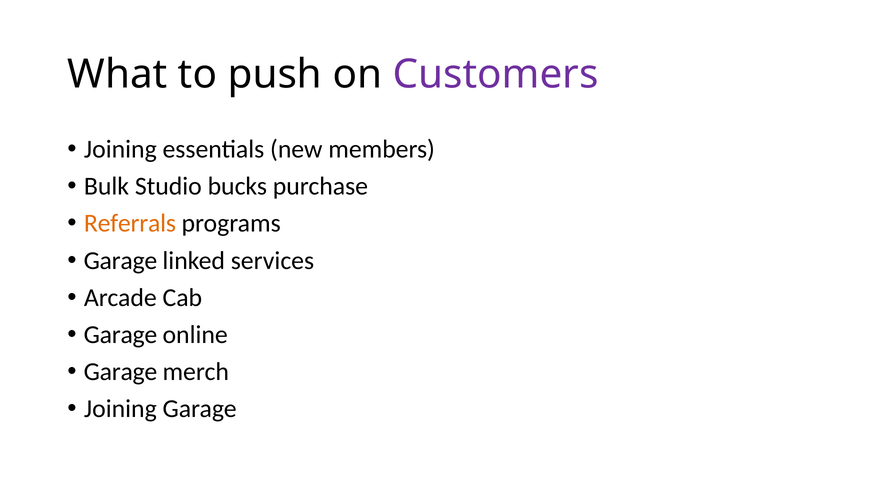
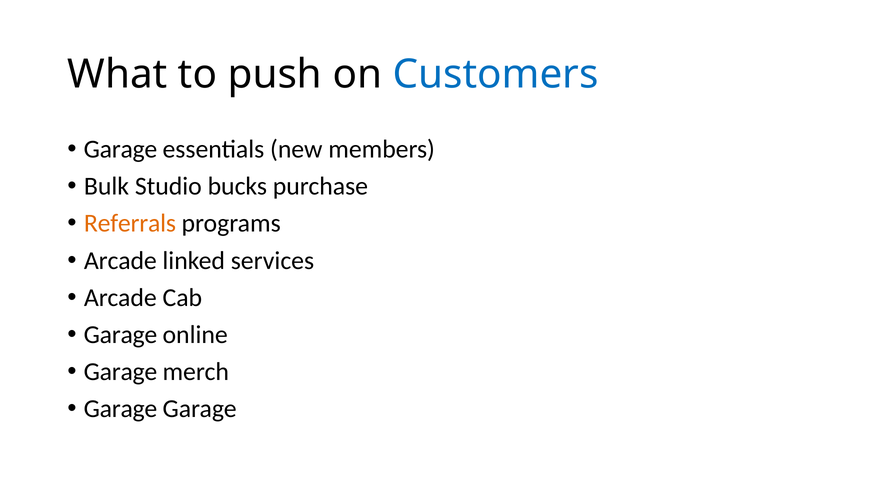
Customers colour: purple -> blue
Joining at (120, 149): Joining -> Garage
Garage at (120, 261): Garage -> Arcade
Joining at (120, 409): Joining -> Garage
